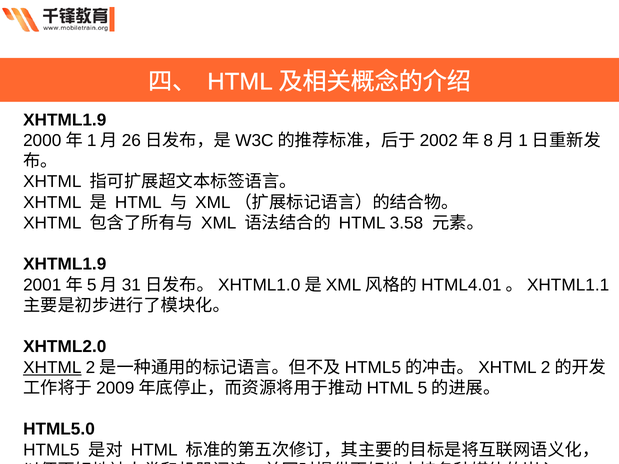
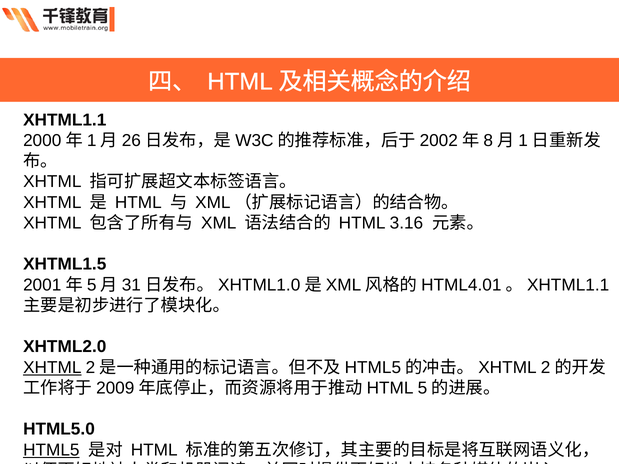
XHTML1.9 at (65, 120): XHTML1.9 -> XHTML1.1
3.58: 3.58 -> 3.16
XHTML1.9 at (65, 264): XHTML1.9 -> XHTML1.5
HTML5 underline: none -> present
